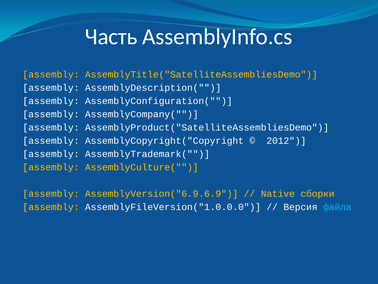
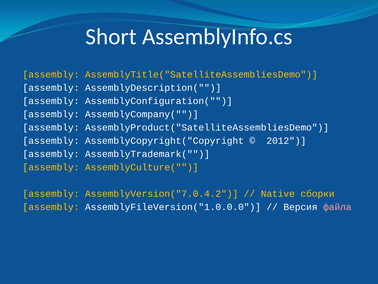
Часть: Часть -> Short
AssemblyVersion("6.9.6.9: AssemblyVersion("6.9.6.9 -> AssemblyVersion("7.0.4.2
файла colour: light blue -> pink
